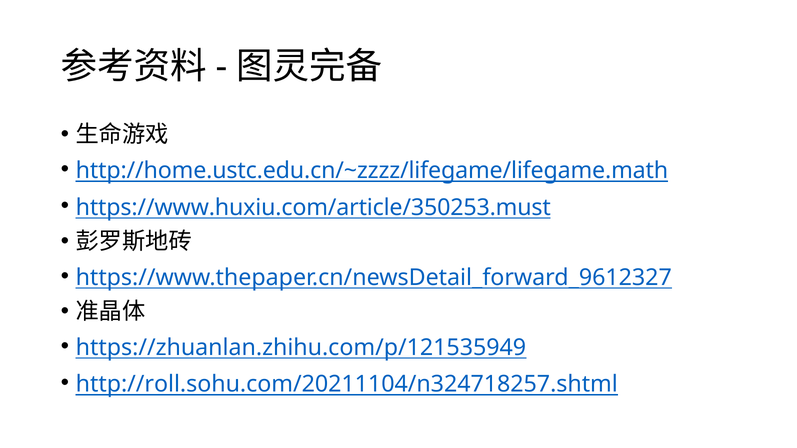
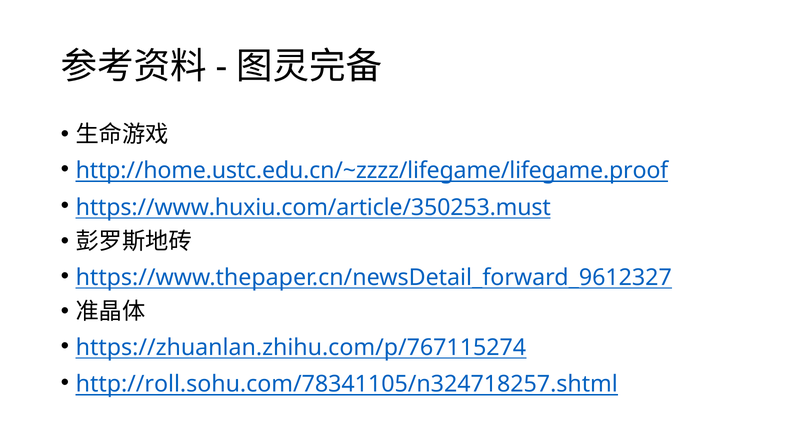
http://home.ustc.edu.cn/~zzzz/lifegame/lifegame.math: http://home.ustc.edu.cn/~zzzz/lifegame/lifegame.math -> http://home.ustc.edu.cn/~zzzz/lifegame/lifegame.proof
https://zhuanlan.zhihu.com/p/121535949: https://zhuanlan.zhihu.com/p/121535949 -> https://zhuanlan.zhihu.com/p/767115274
http://roll.sohu.com/20211104/n324718257.shtml: http://roll.sohu.com/20211104/n324718257.shtml -> http://roll.sohu.com/78341105/n324718257.shtml
